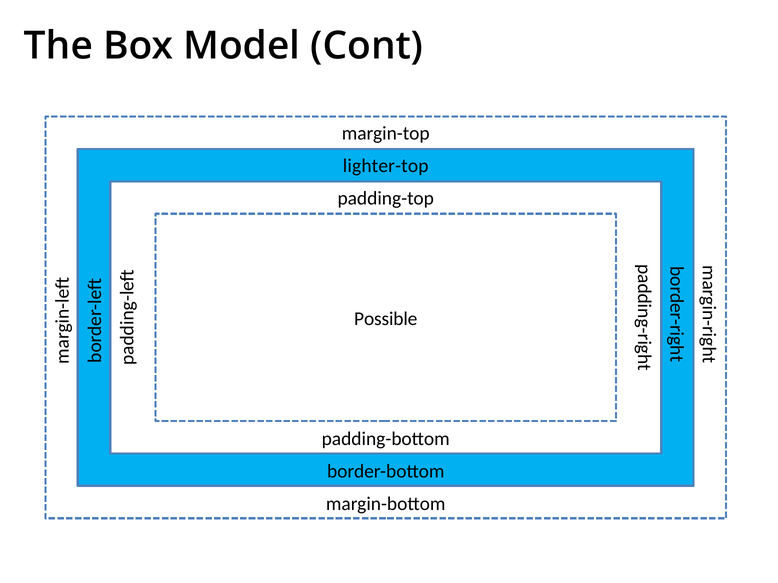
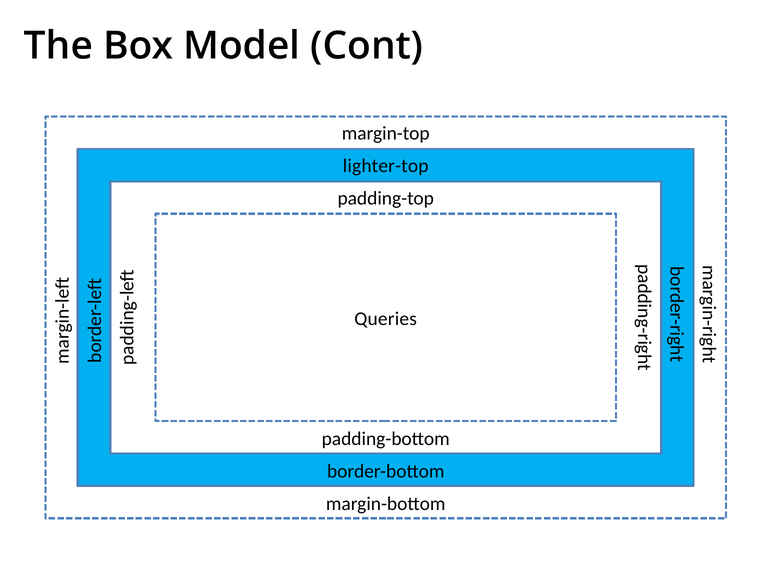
Possible: Possible -> Queries
